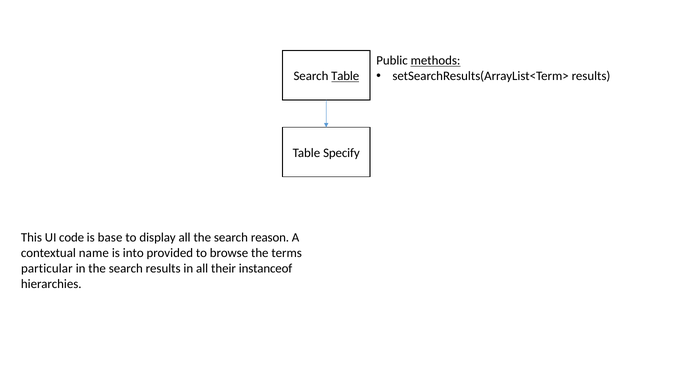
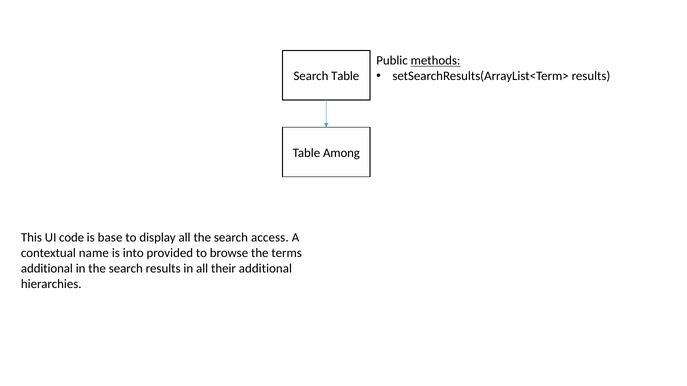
Table at (345, 76) underline: present -> none
Specify: Specify -> Among
reason: reason -> access
particular at (47, 269): particular -> additional
their instanceof: instanceof -> additional
